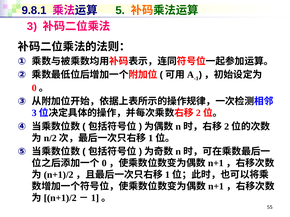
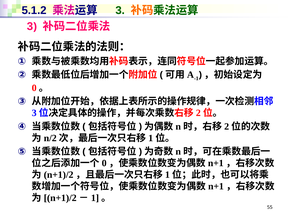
9.8.1: 9.8.1 -> 5.1.2
5 at (120, 10): 5 -> 3
